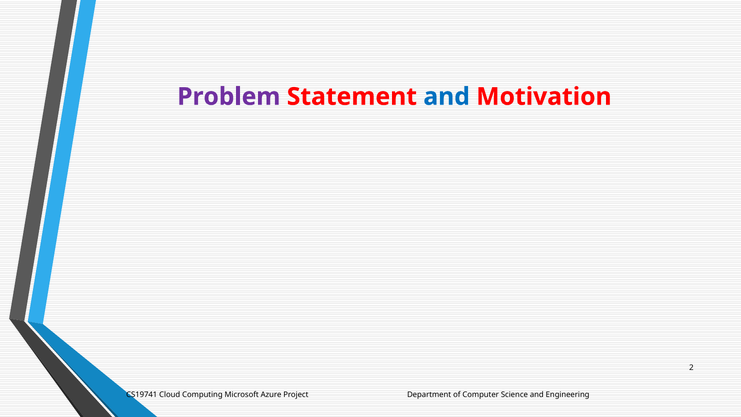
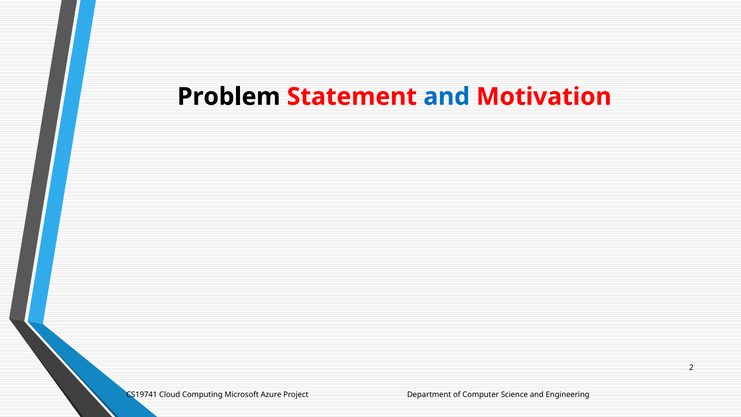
Problem colour: purple -> black
